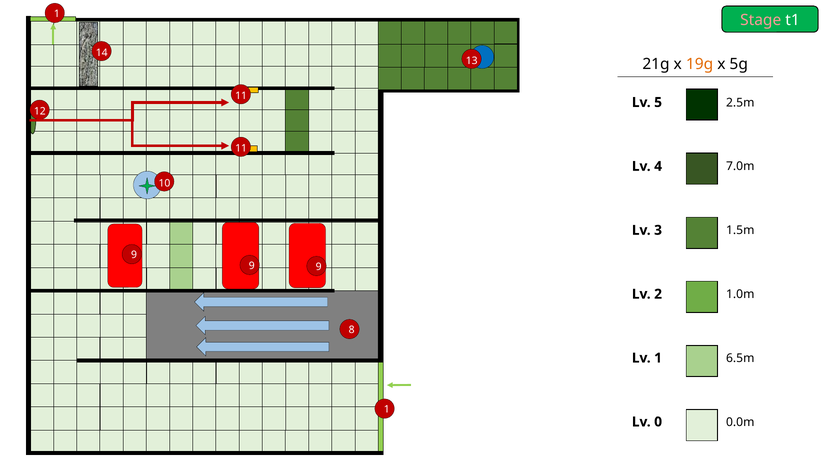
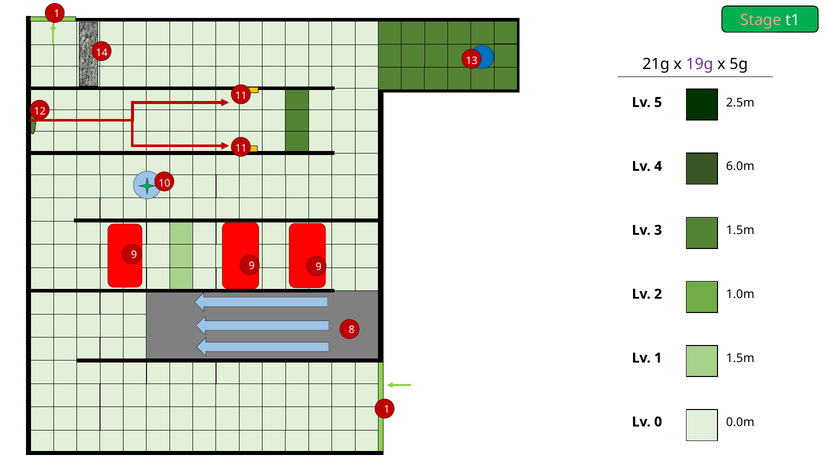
19g colour: orange -> purple
7.0m: 7.0m -> 6.0m
6.5m at (740, 358): 6.5m -> 1.5m
